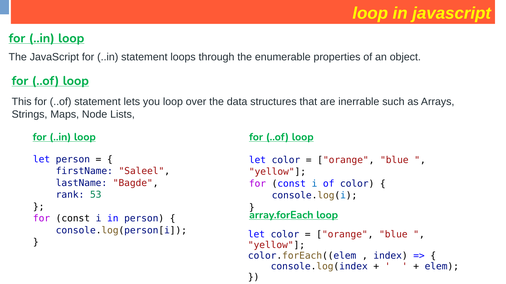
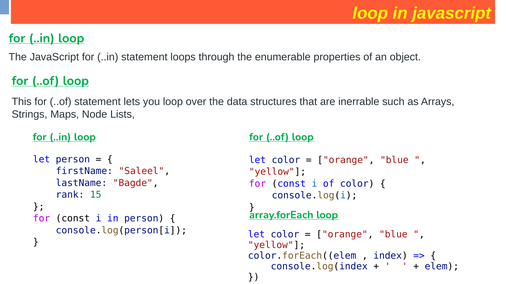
53: 53 -> 15
